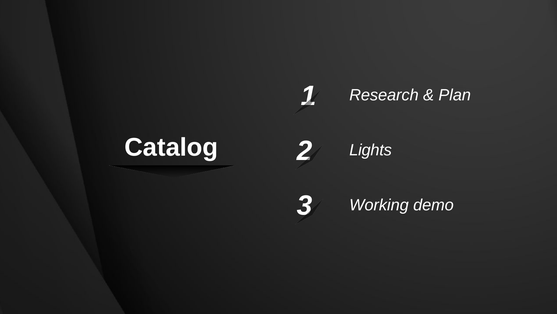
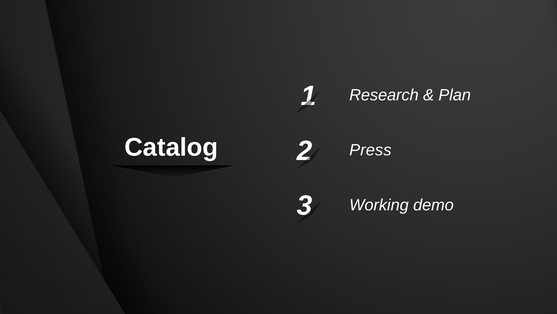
Lights: Lights -> Press
